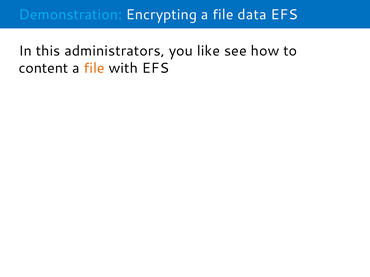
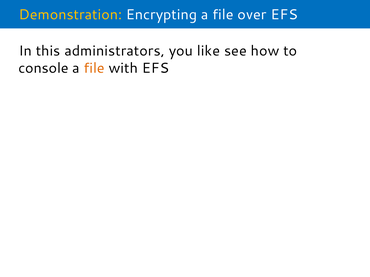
Demonstration colour: light blue -> yellow
data: data -> over
content: content -> console
